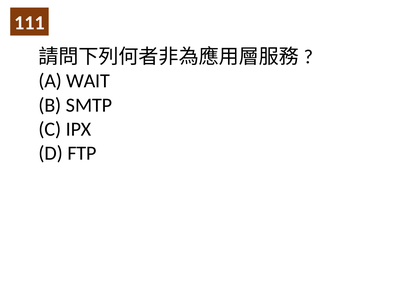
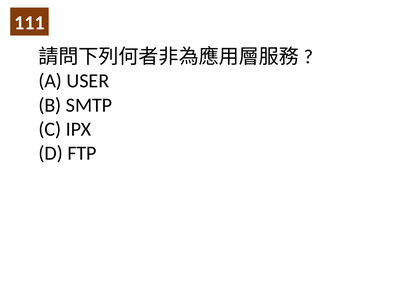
WAIT: WAIT -> USER
